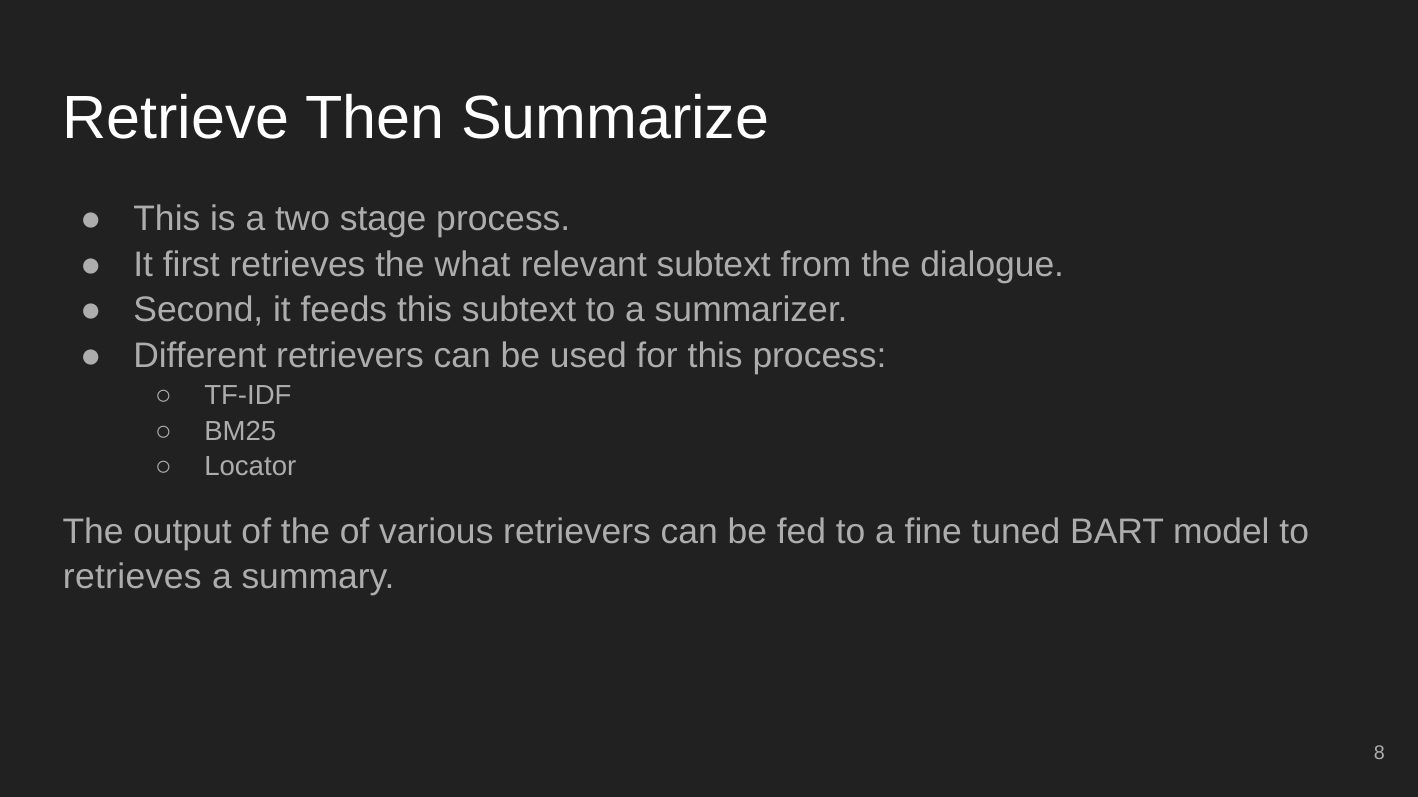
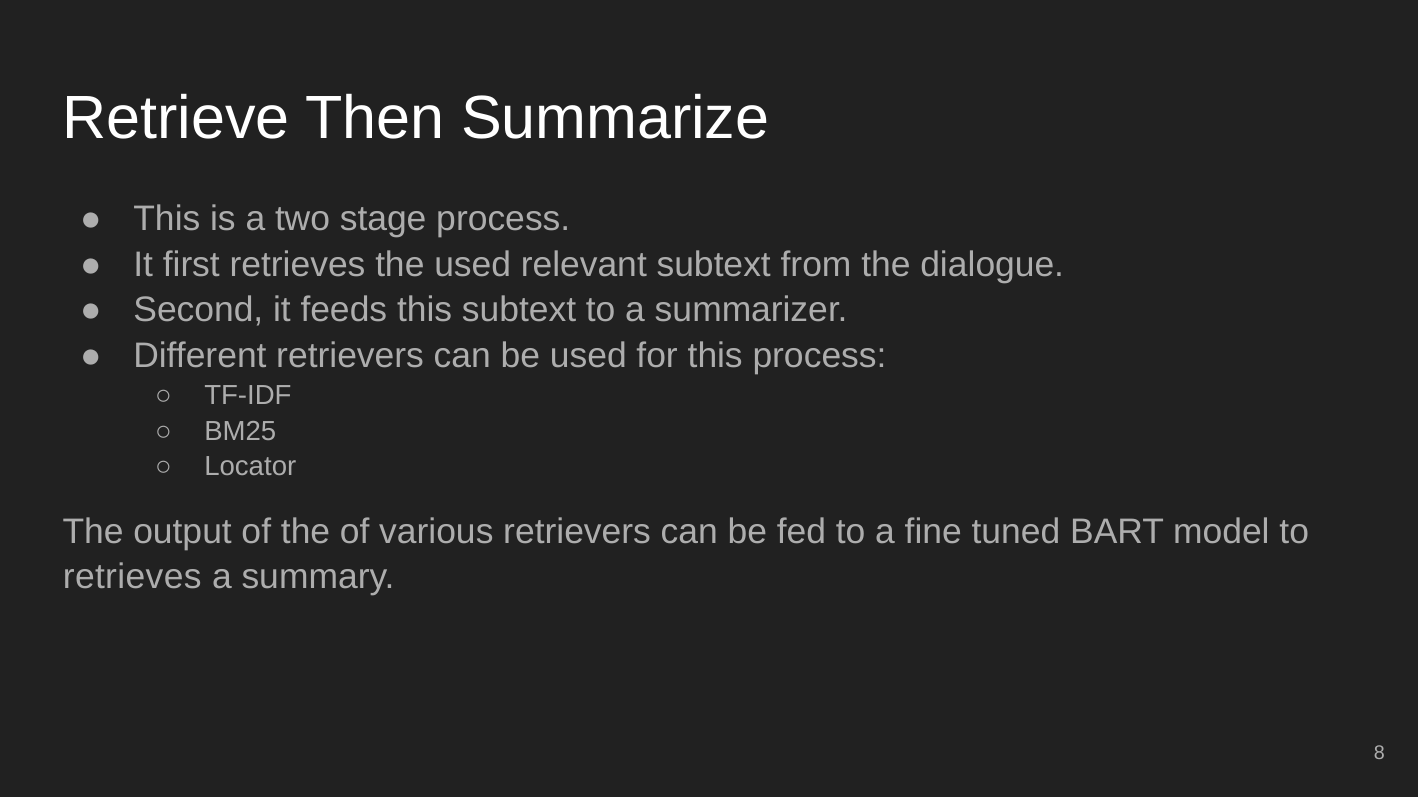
the what: what -> used
